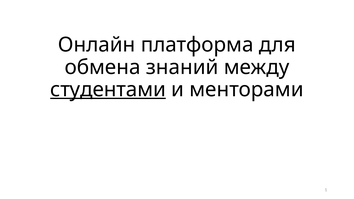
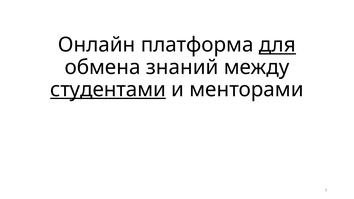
для underline: none -> present
